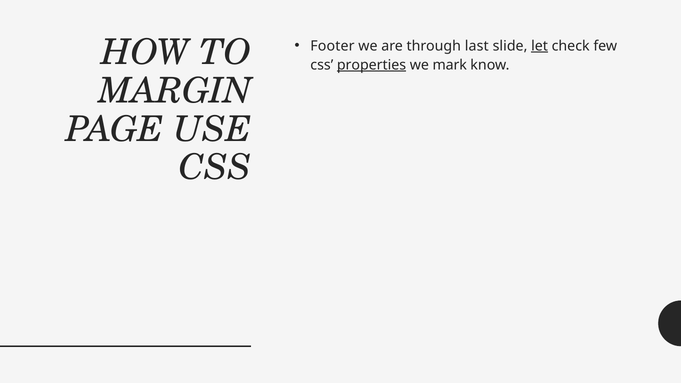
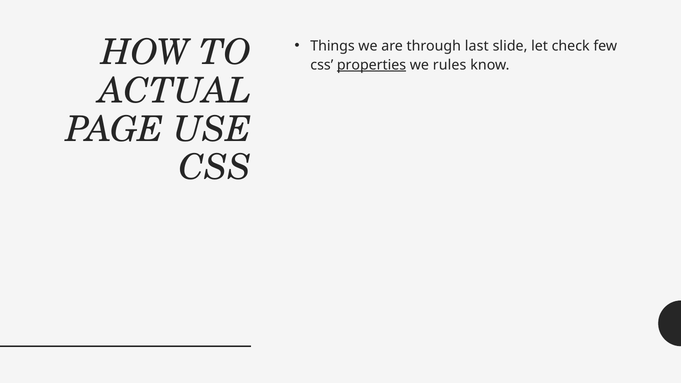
Footer: Footer -> Things
let underline: present -> none
mark: mark -> rules
MARGIN: MARGIN -> ACTUAL
